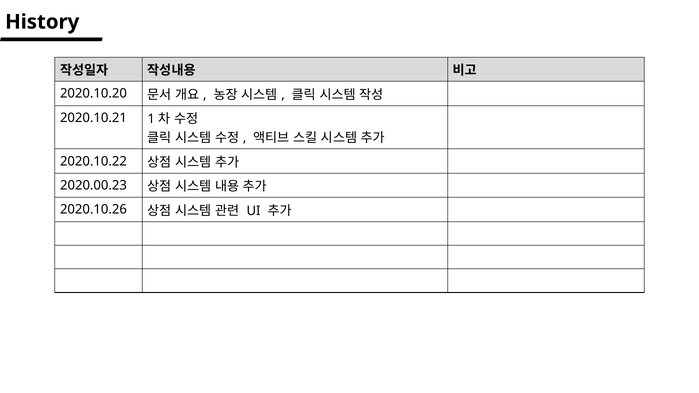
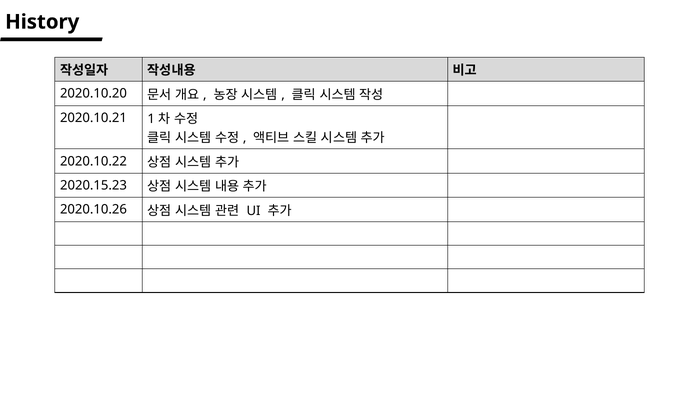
2020.00.23: 2020.00.23 -> 2020.15.23
